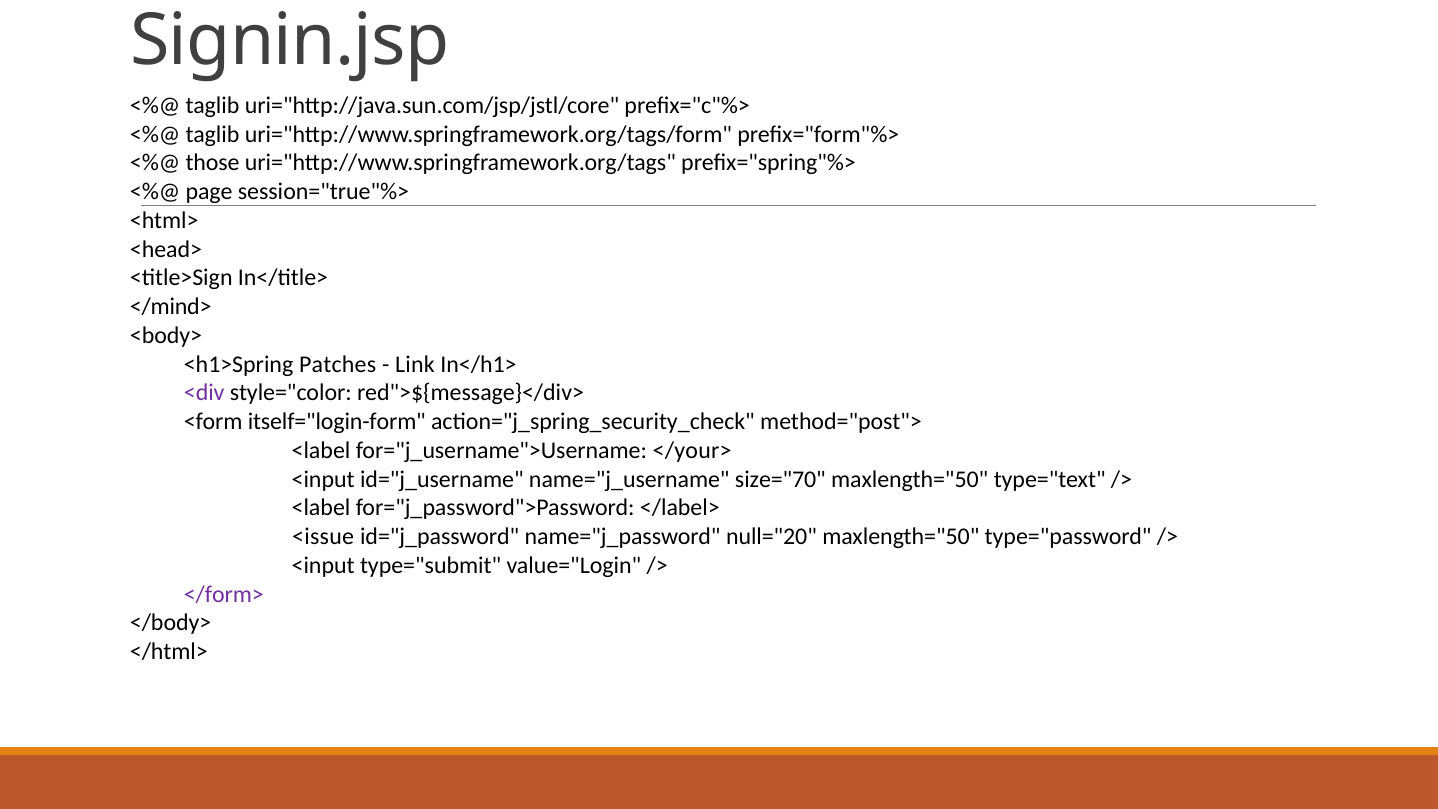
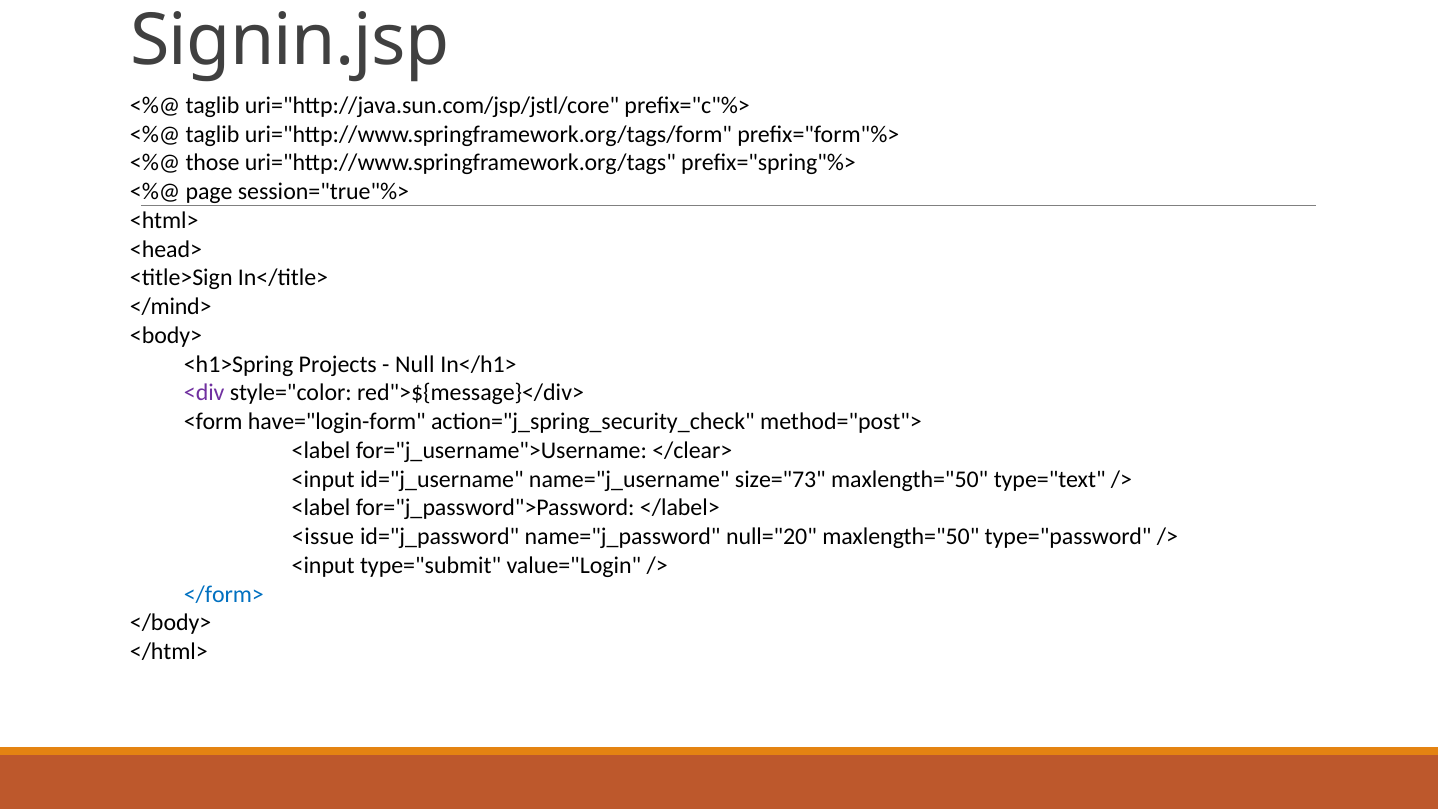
Patches: Patches -> Projects
Link: Link -> Null
itself="login-form: itself="login-form -> have="login-form
</your>: </your> -> </clear>
size="70: size="70 -> size="73
</form> colour: purple -> blue
